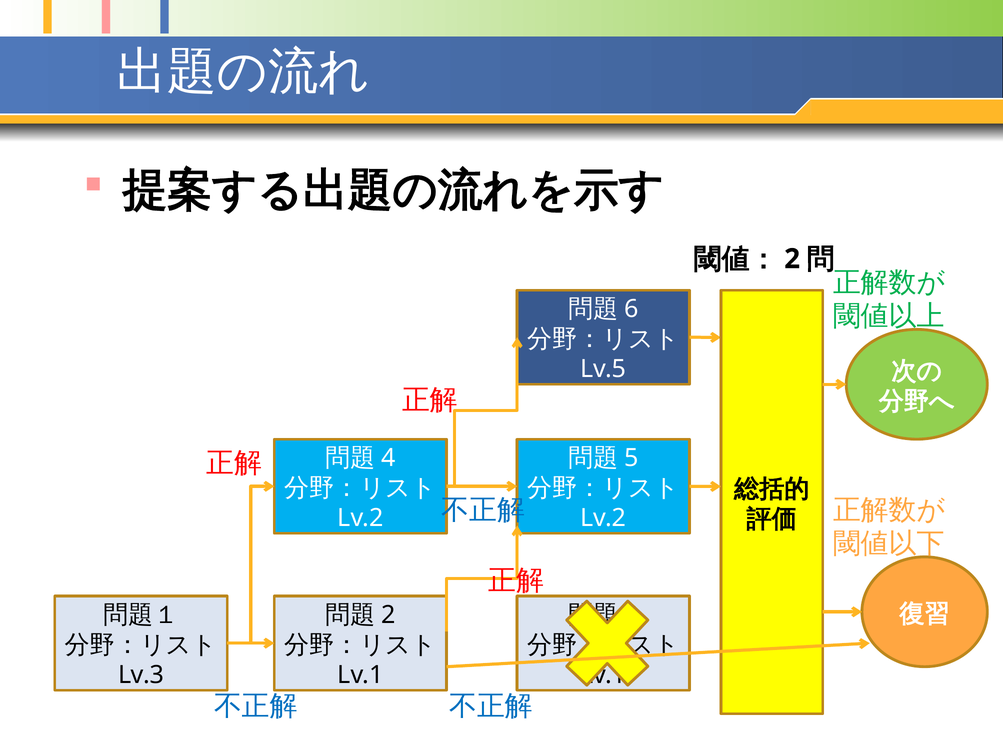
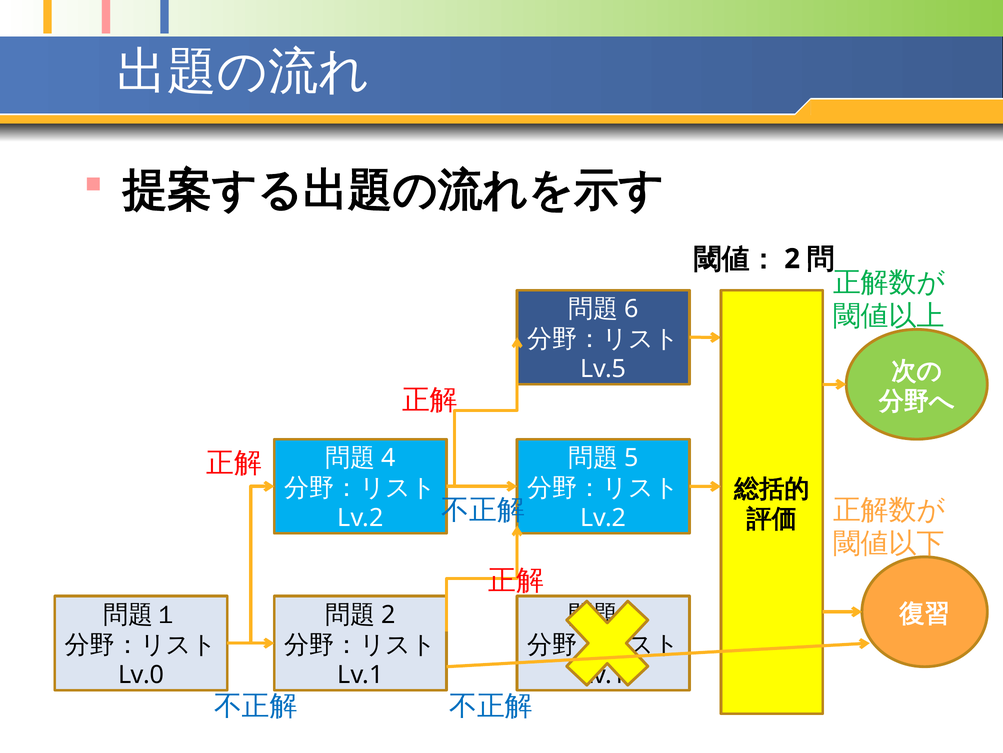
Lv.3: Lv.3 -> Lv.0
